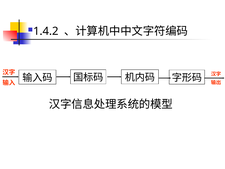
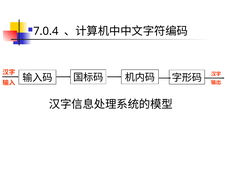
1.4.2: 1.4.2 -> 7.0.4
